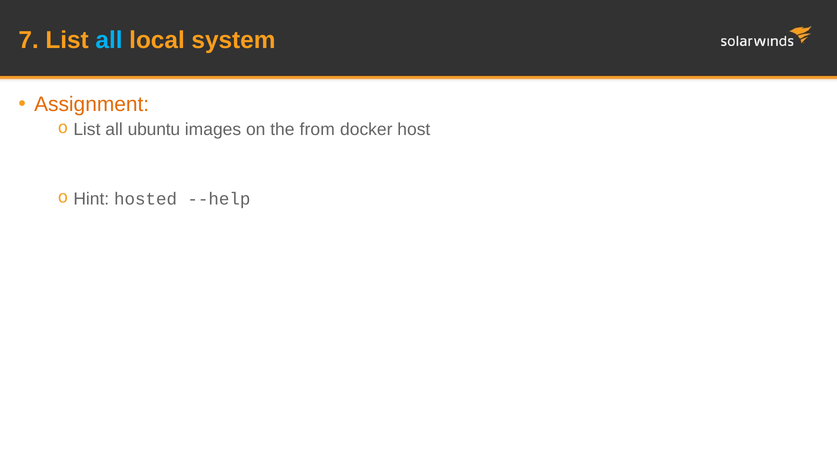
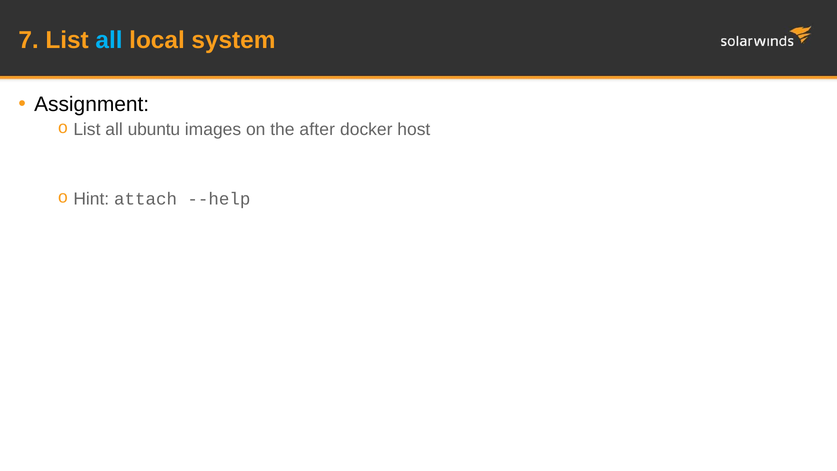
Assignment colour: orange -> black
from: from -> after
hosted: hosted -> attach
